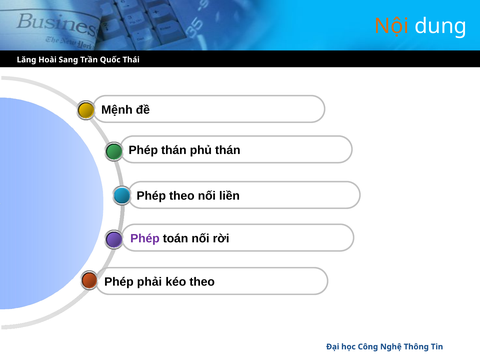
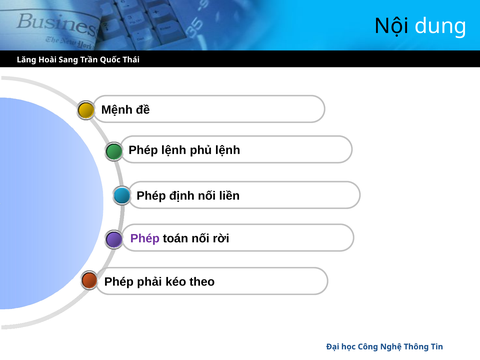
Nội colour: orange -> black
thán at (174, 150): thán -> lệnh
phủ thán: thán -> lệnh
theo at (182, 196): theo -> định
